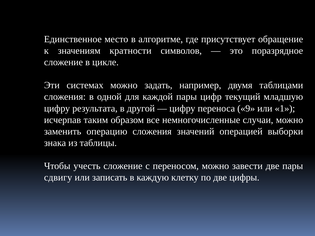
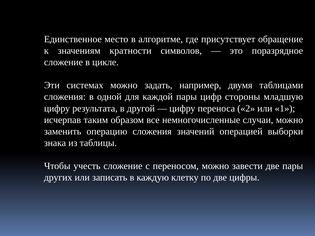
текущий: текущий -> стороны
9: 9 -> 2
сдвигу: сдвигу -> других
